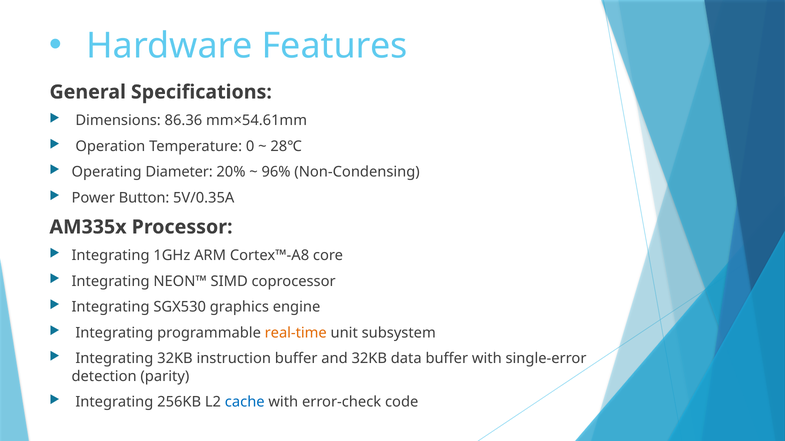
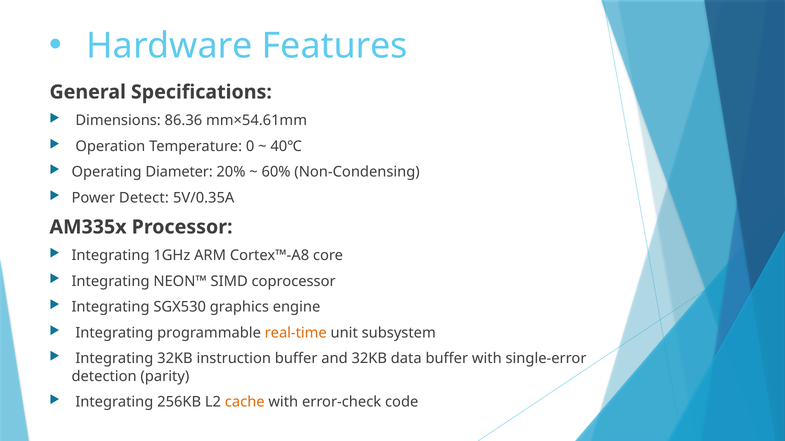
28℃: 28℃ -> 40℃
96%: 96% -> 60%
Button: Button -> Detect
cache colour: blue -> orange
